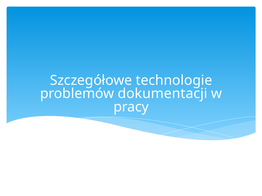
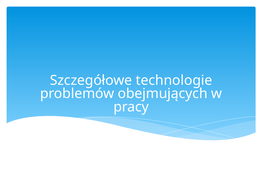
dokumentacji: dokumentacji -> obejmujących
